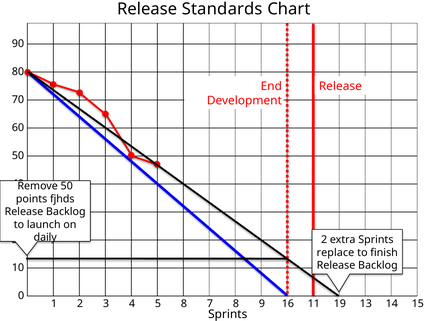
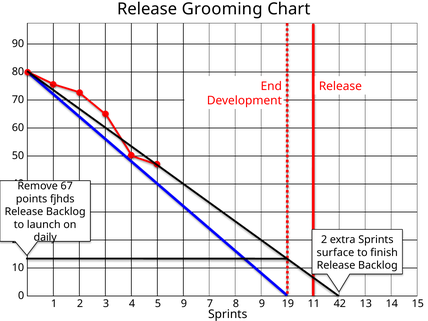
Standards: Standards -> Grooming
50 at (67, 186): 50 -> 67
replace: replace -> surface
5 8: 8 -> 9
16: 16 -> 19
19: 19 -> 42
